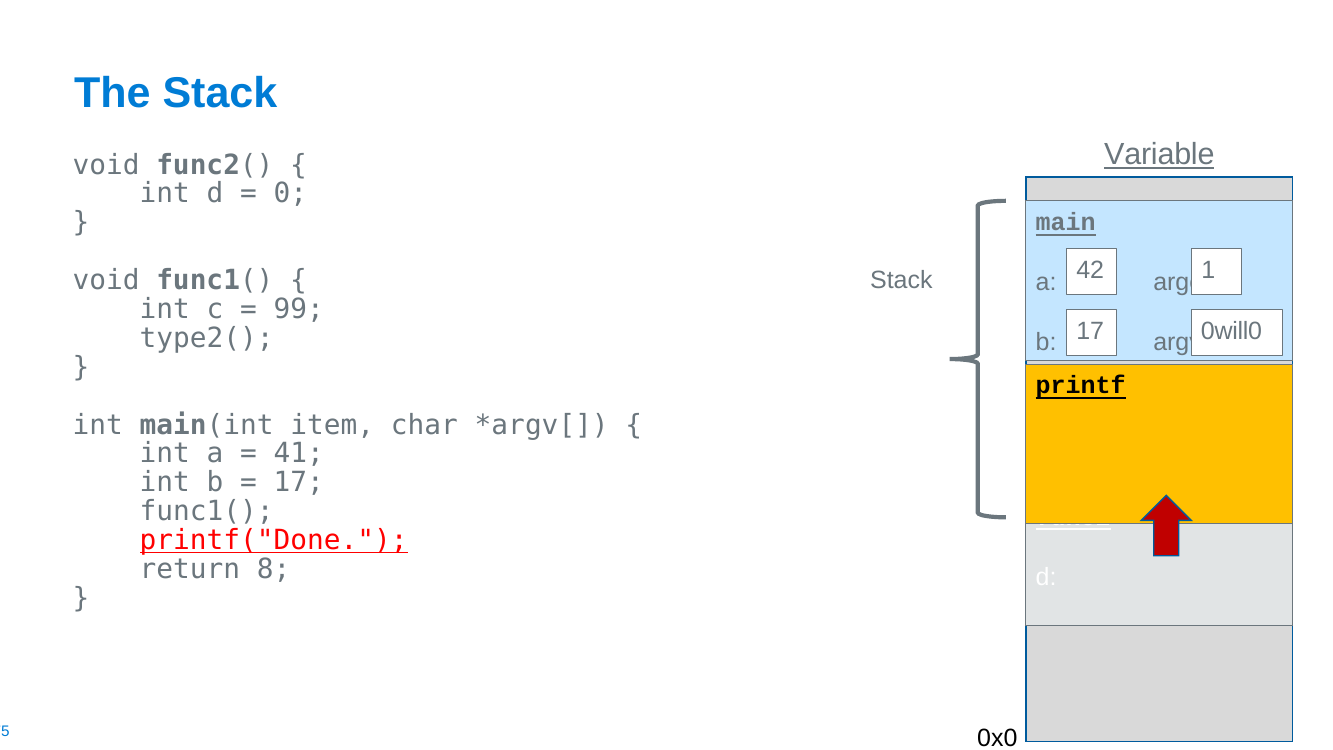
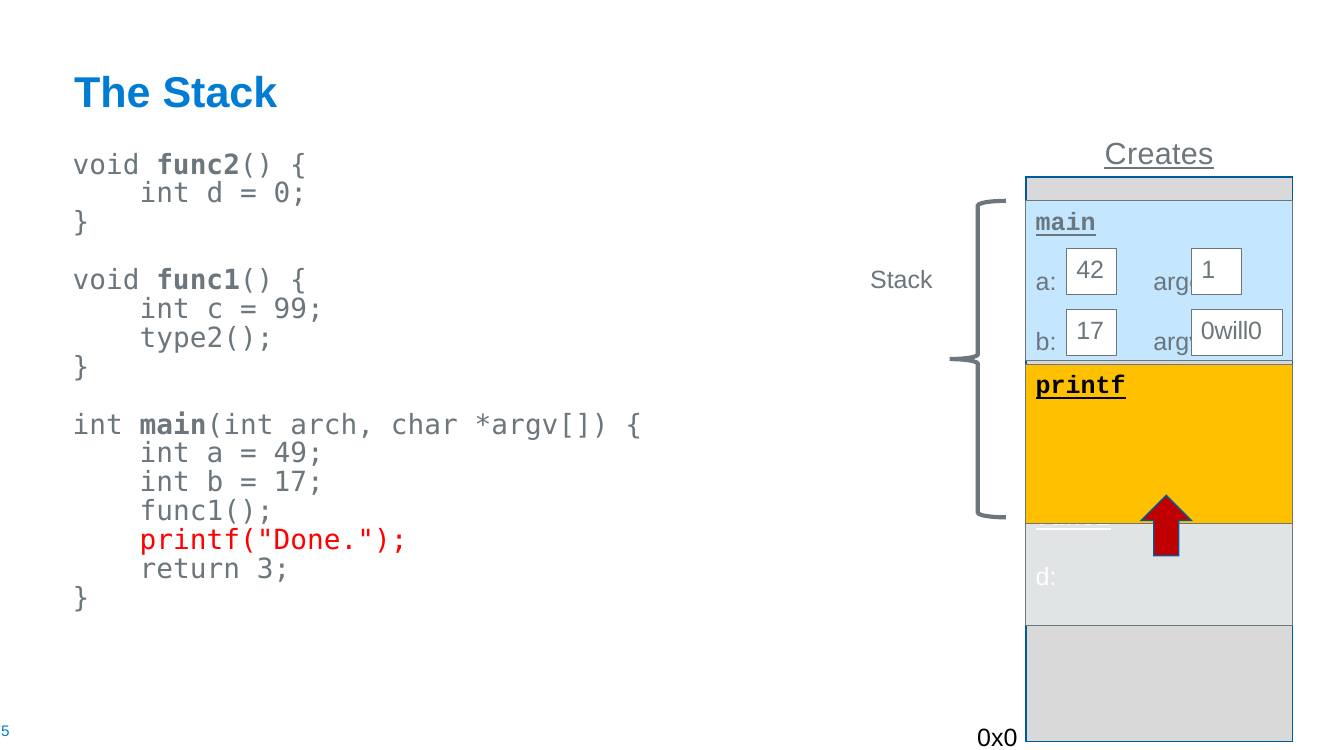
Variable: Variable -> Creates
item: item -> arch
41: 41 -> 49
printf("Done underline: present -> none
8: 8 -> 3
